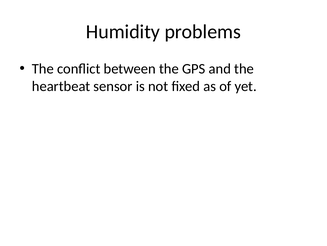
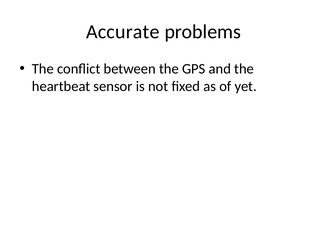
Humidity: Humidity -> Accurate
